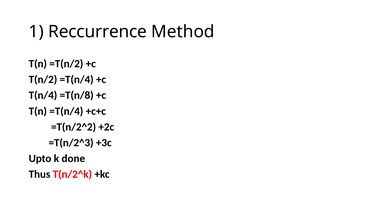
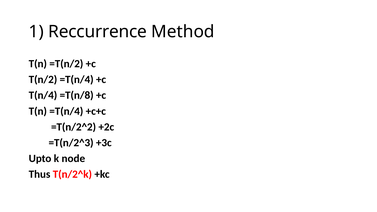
done: done -> node
